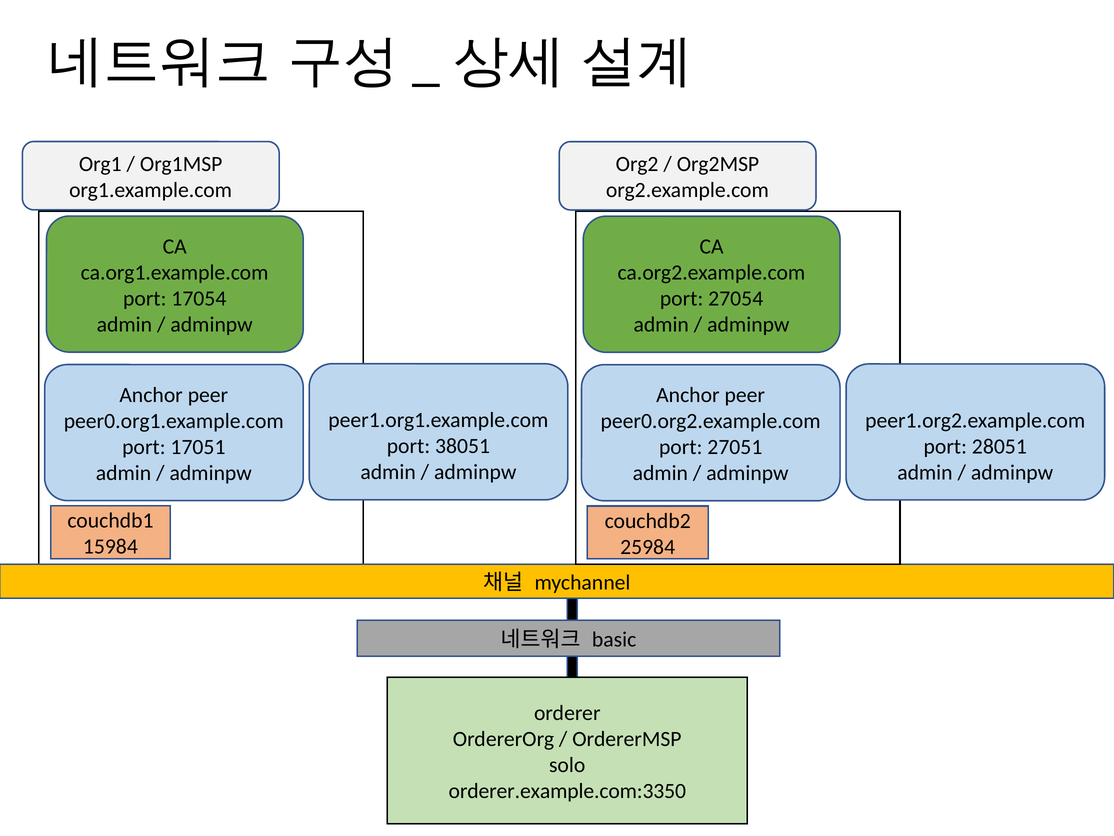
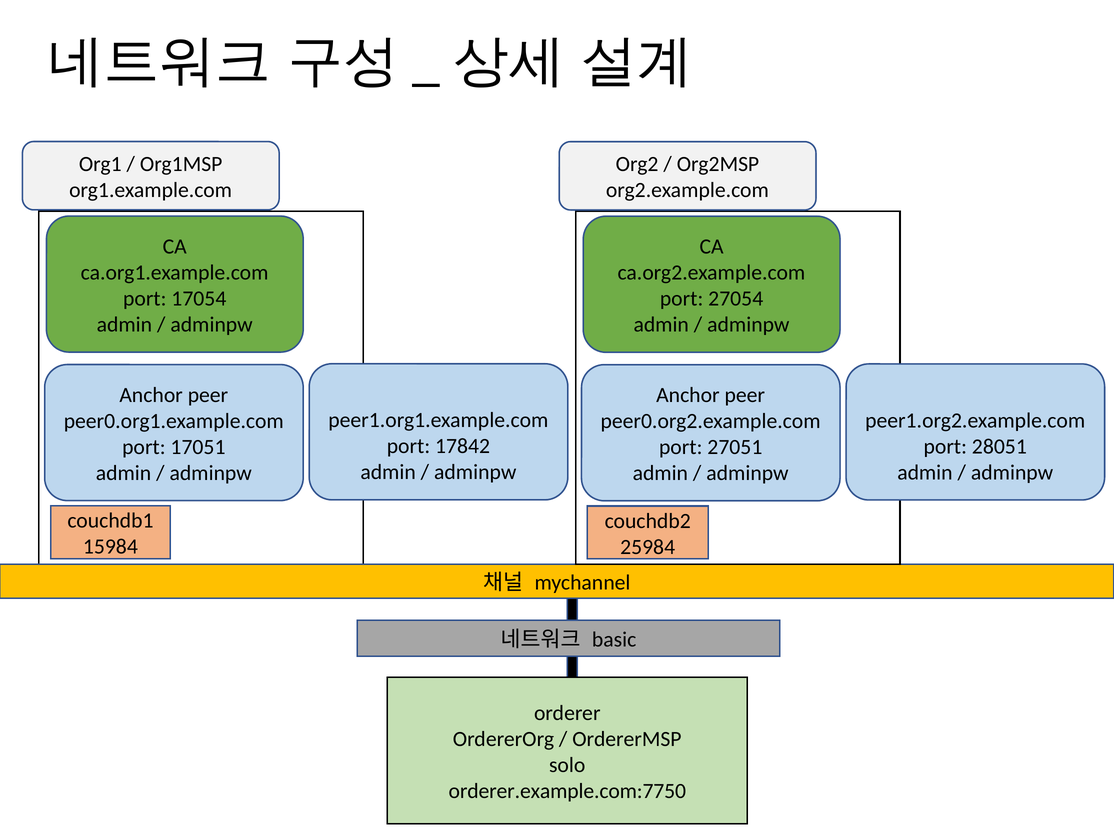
38051: 38051 -> 17842
orderer.example.com:3350: orderer.example.com:3350 -> orderer.example.com:7750
